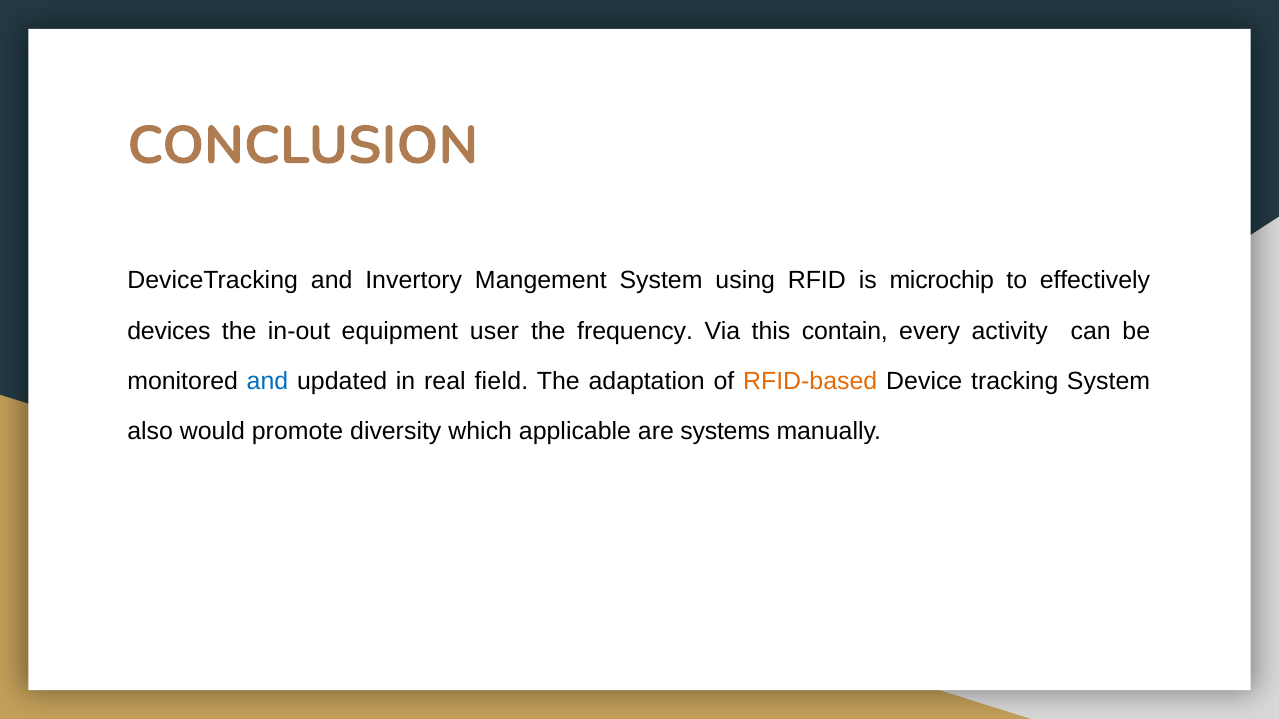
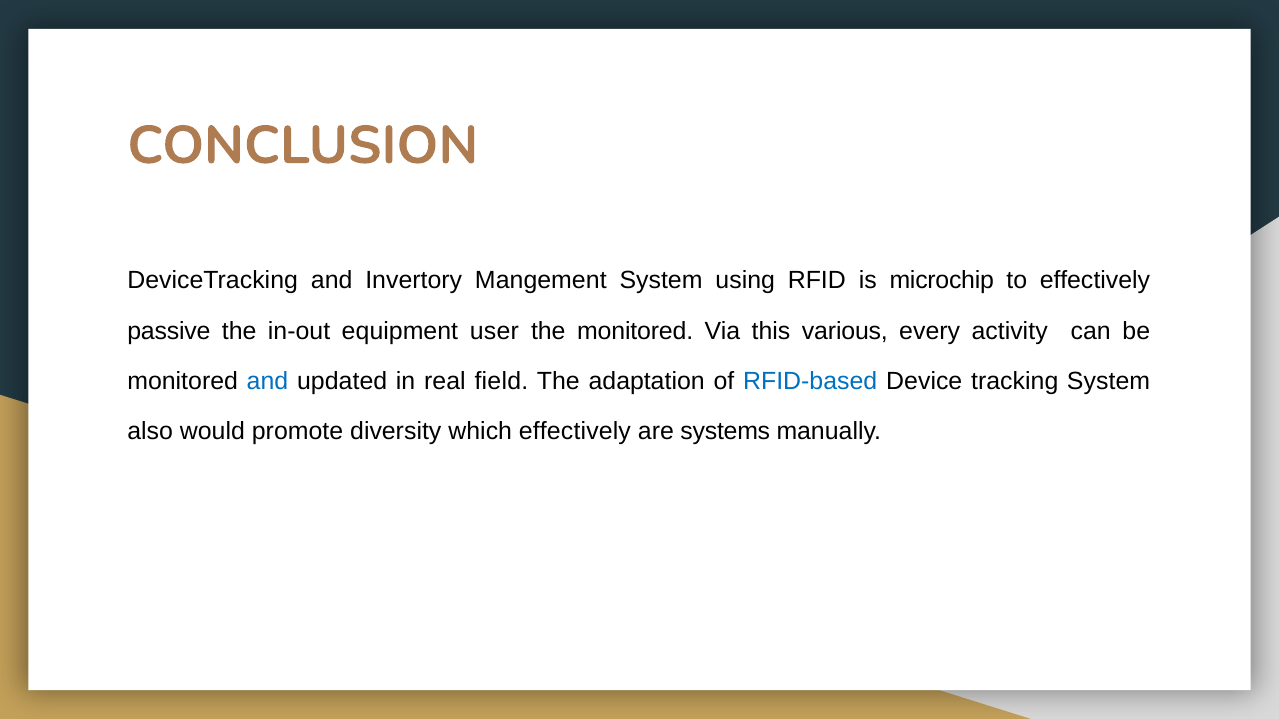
devices: devices -> passive
the frequency: frequency -> monitored
contain: contain -> various
RFID-based colour: orange -> blue
which applicable: applicable -> effectively
